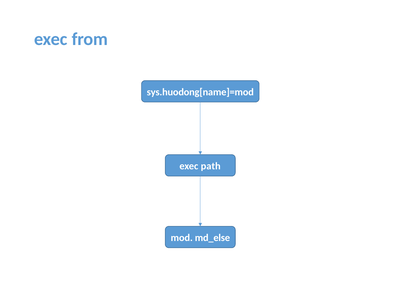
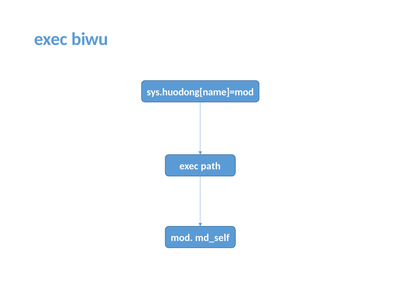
from: from -> biwu
md_else: md_else -> md_self
